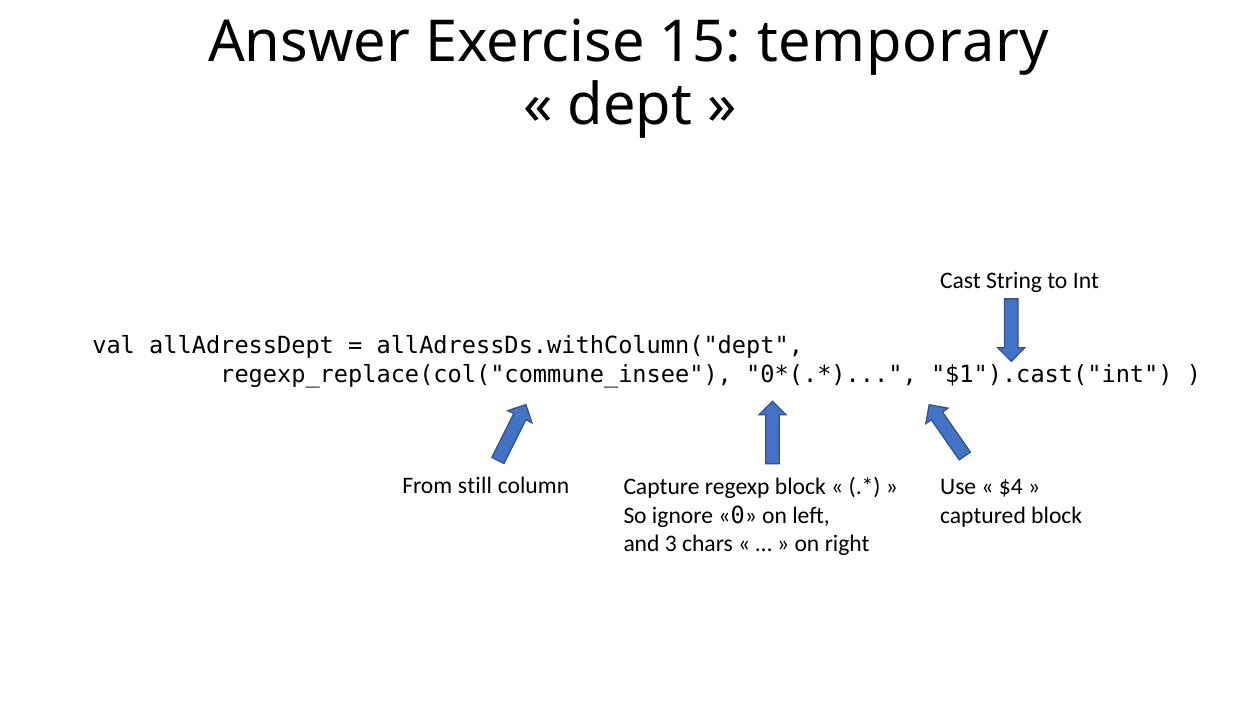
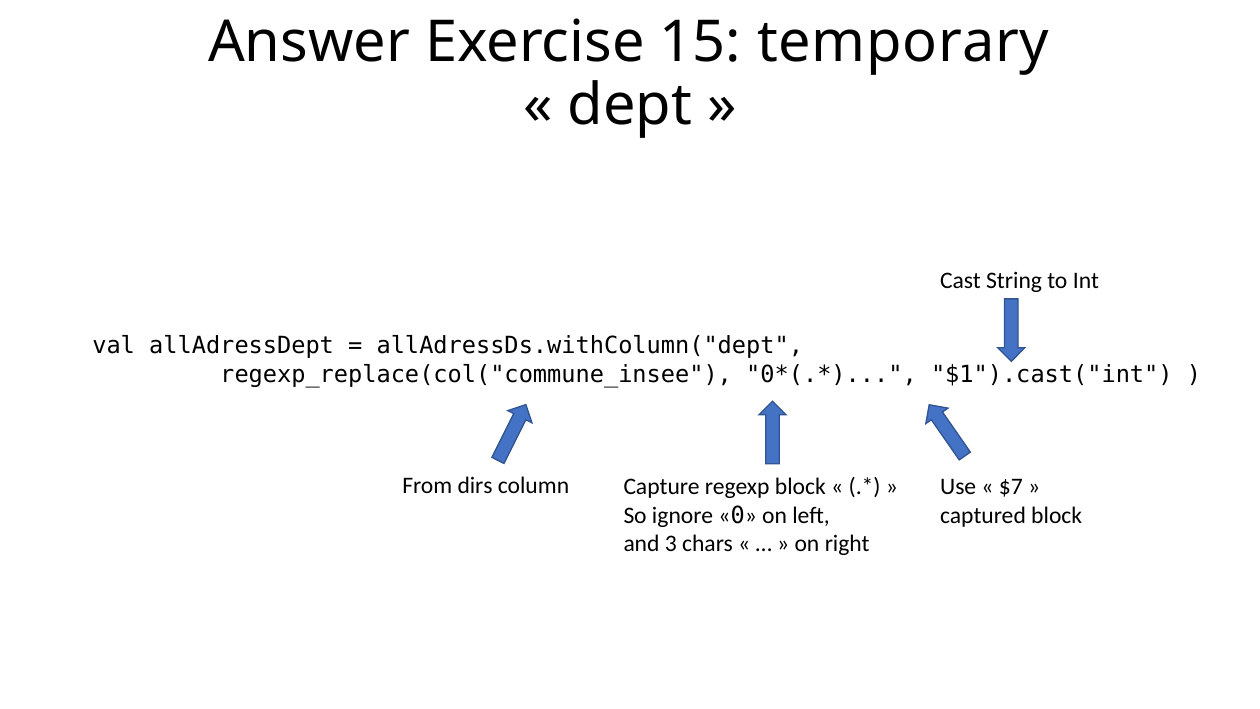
still: still -> dirs
$4: $4 -> $7
